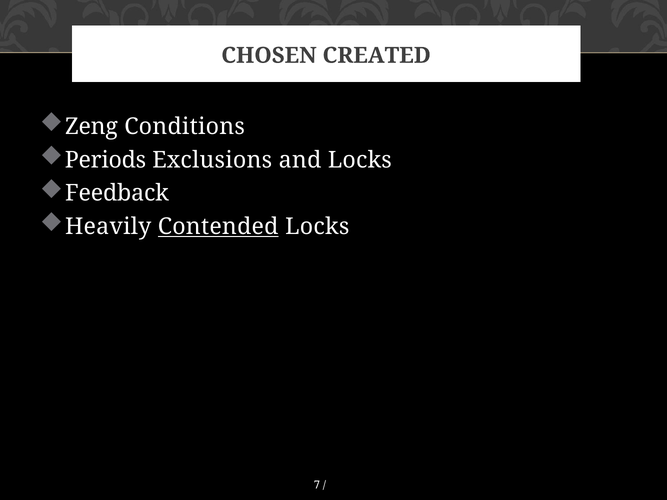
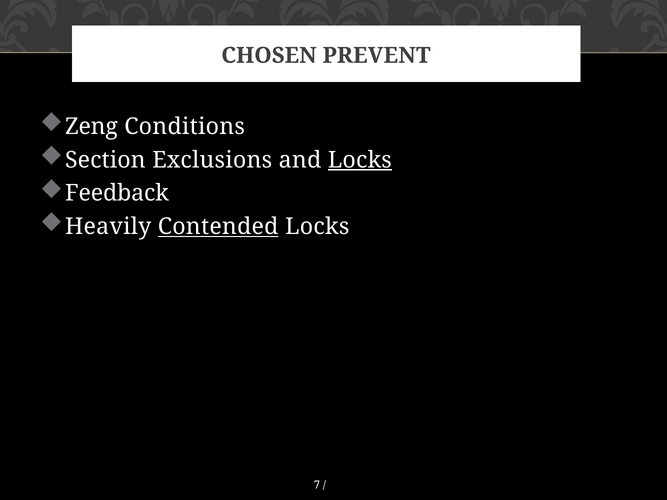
CREATED: CREATED -> PREVENT
Periods: Periods -> Section
Locks at (360, 160) underline: none -> present
